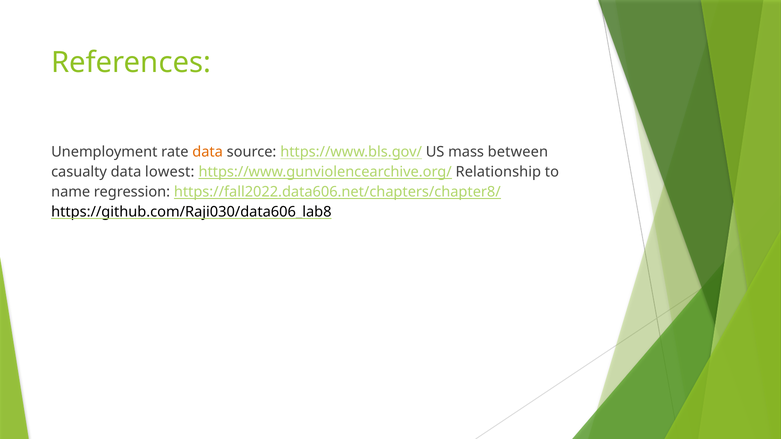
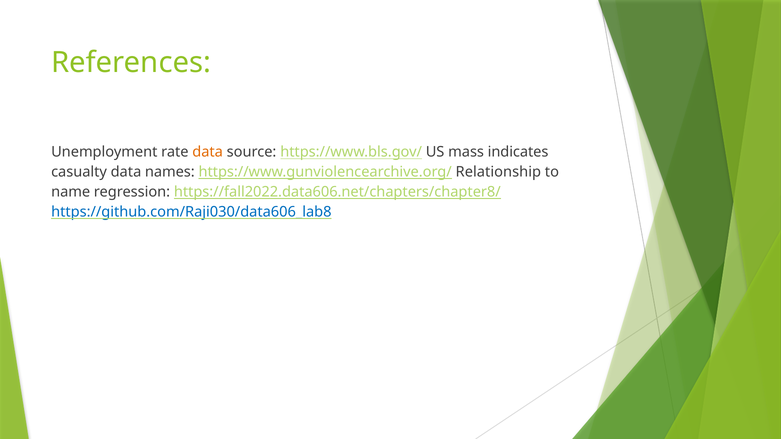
between: between -> indicates
lowest: lowest -> names
https://github.com/Raji030/data606_lab8 colour: black -> blue
